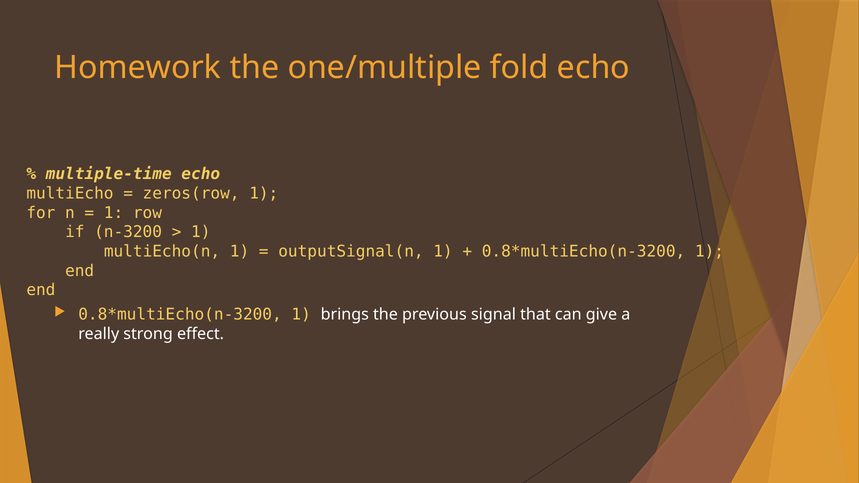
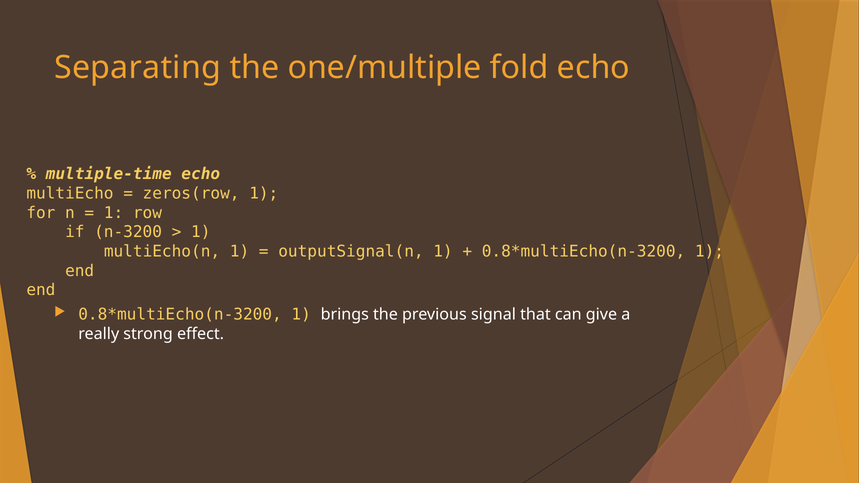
Homework: Homework -> Separating
